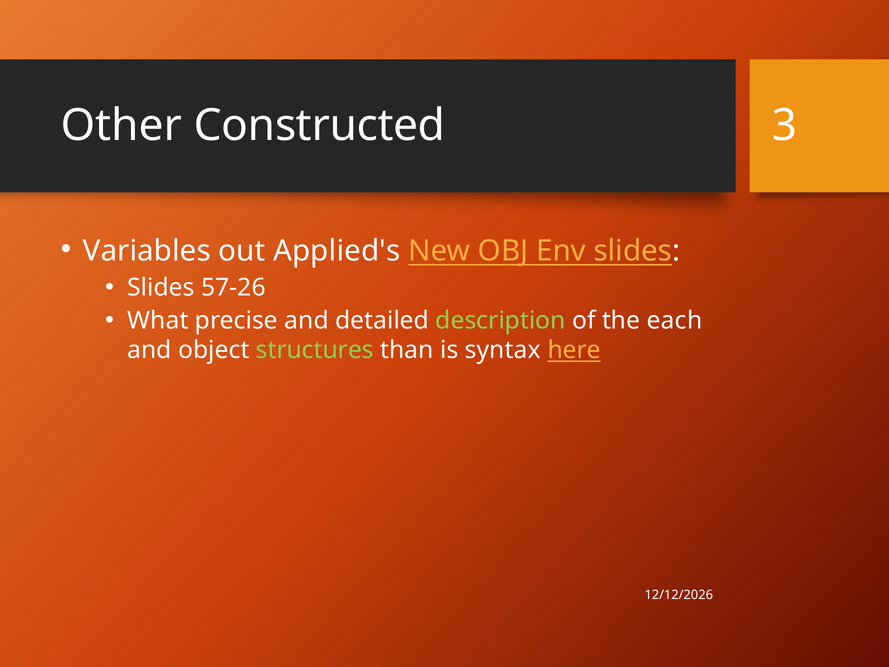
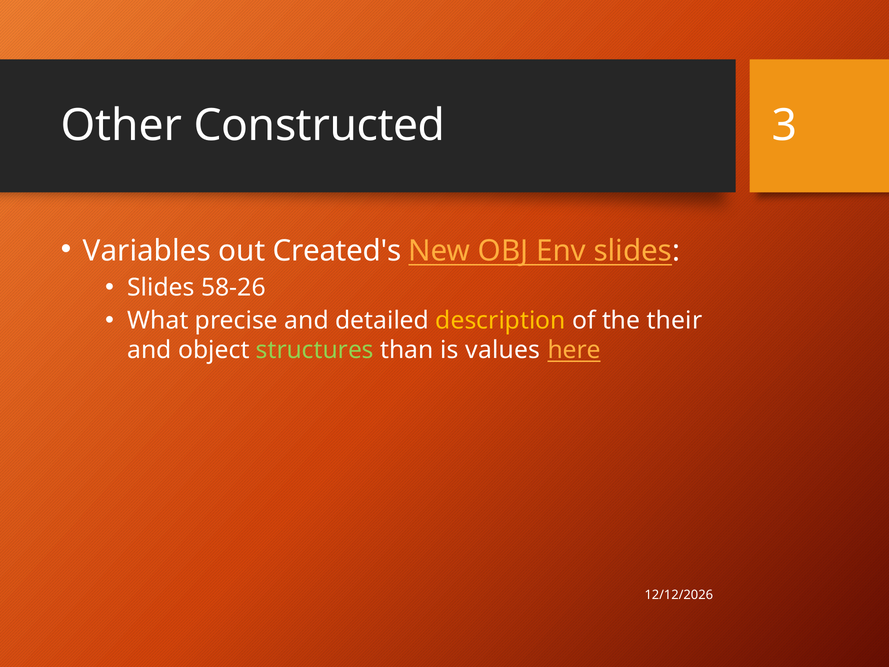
Applied's: Applied's -> Created's
57-26: 57-26 -> 58-26
description colour: light green -> yellow
each: each -> their
syntax: syntax -> values
